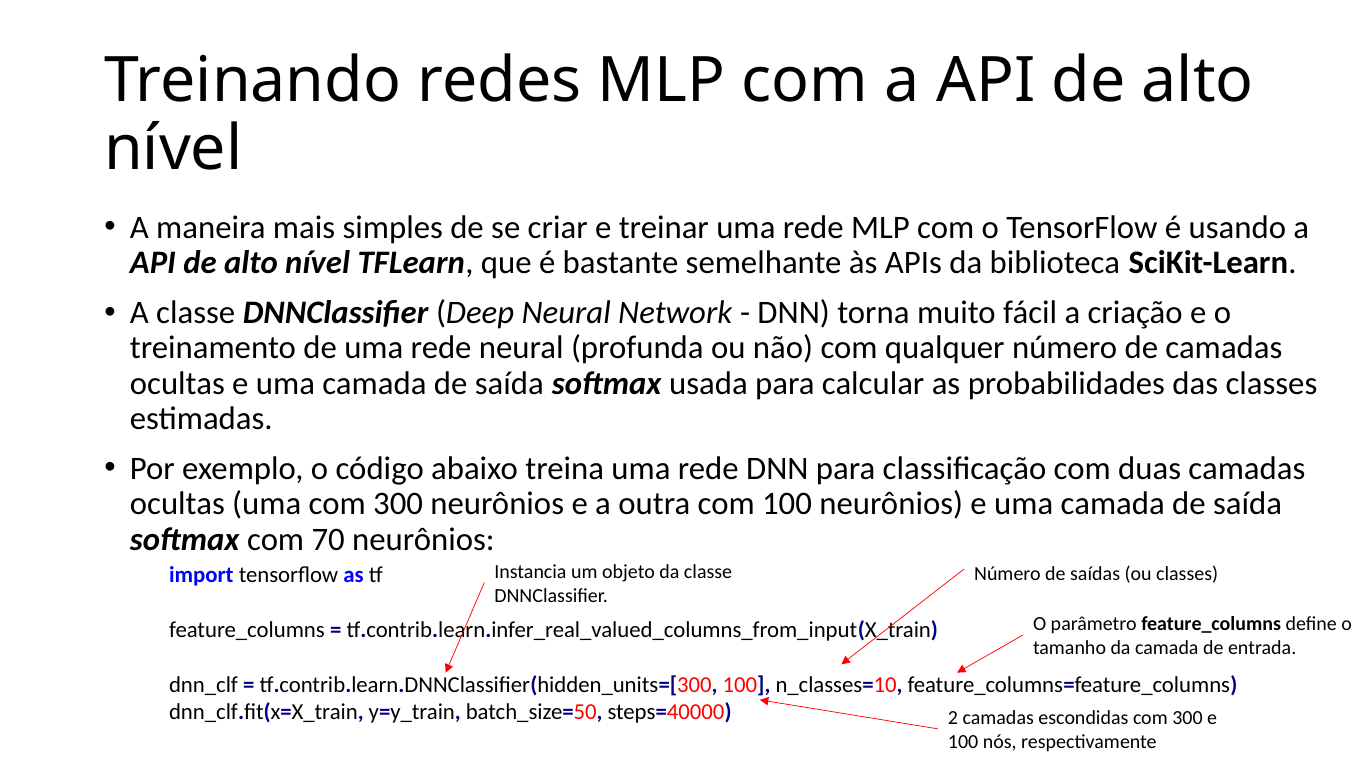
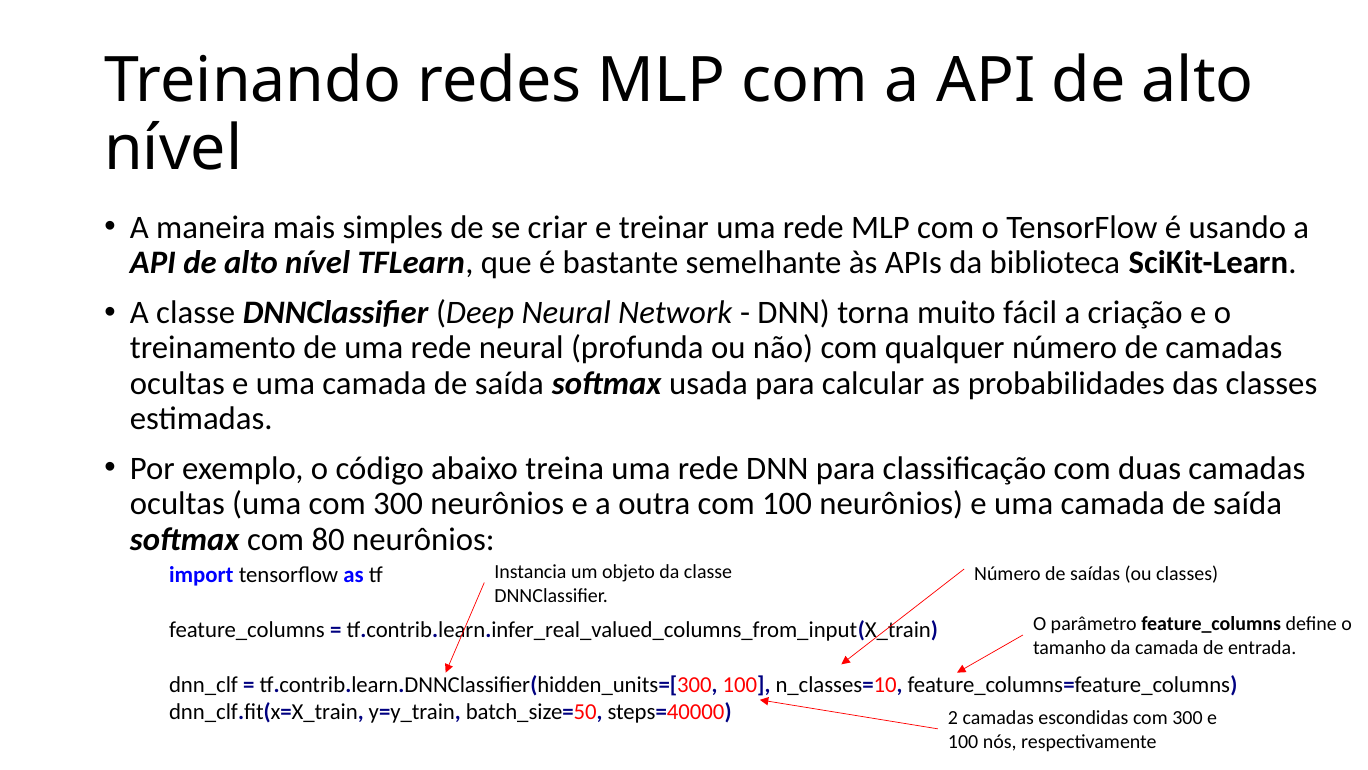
70: 70 -> 80
